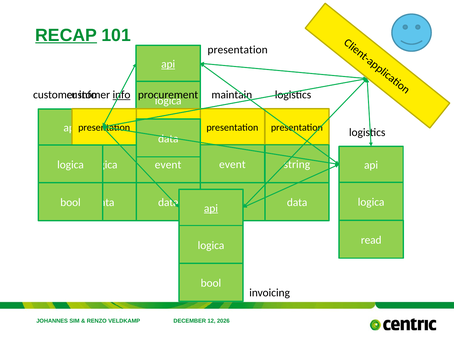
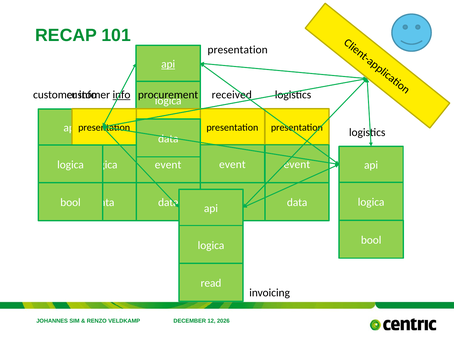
RECAP underline: present -> none
maintain: maintain -> received
string at (297, 164): string -> event
api at (211, 208) underline: present -> none
read at (371, 240): read -> bool
bool at (211, 283): bool -> read
